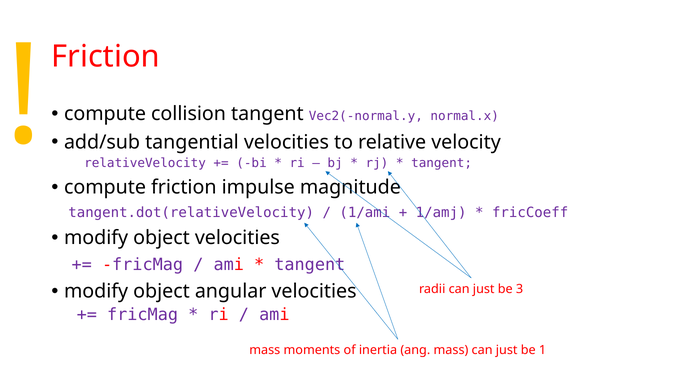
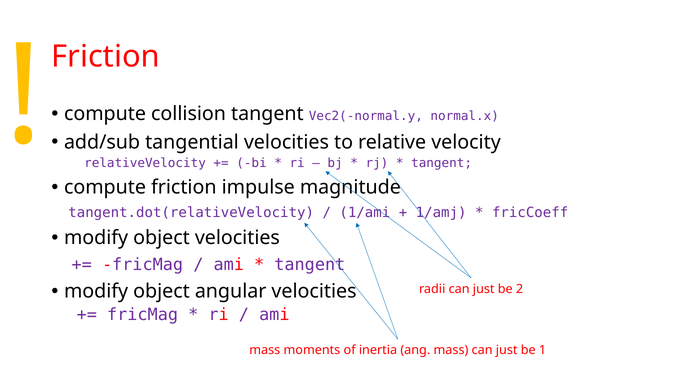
3: 3 -> 2
